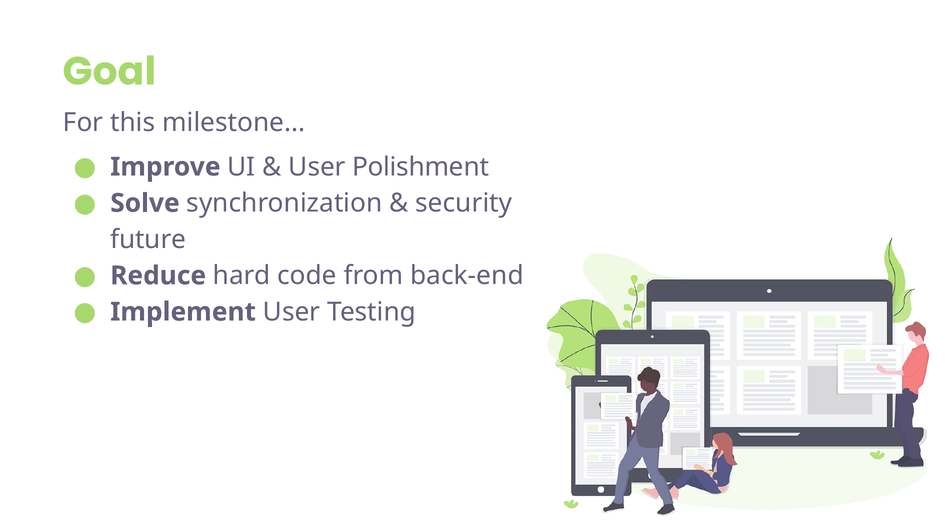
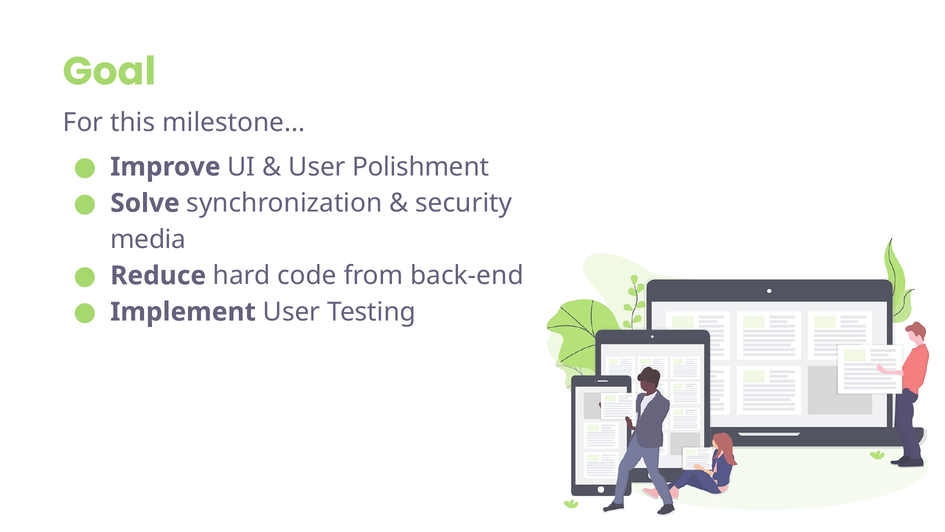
future: future -> media
